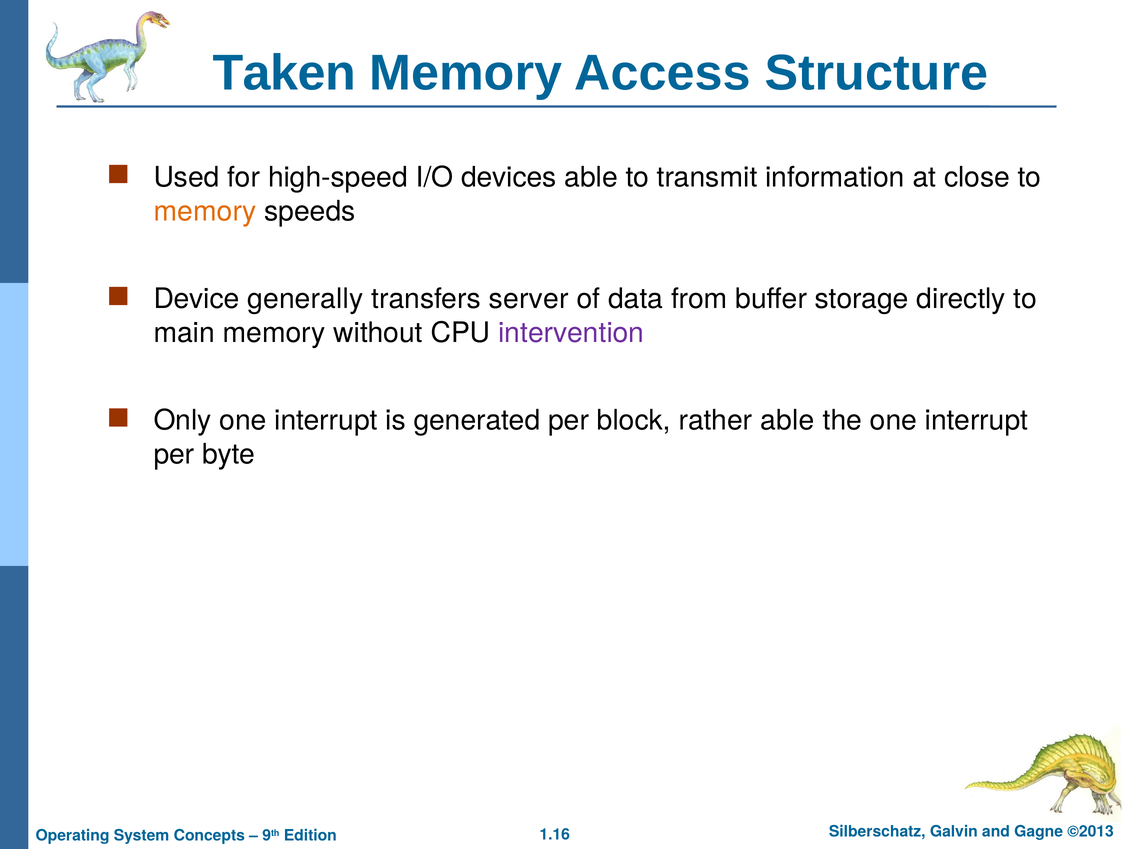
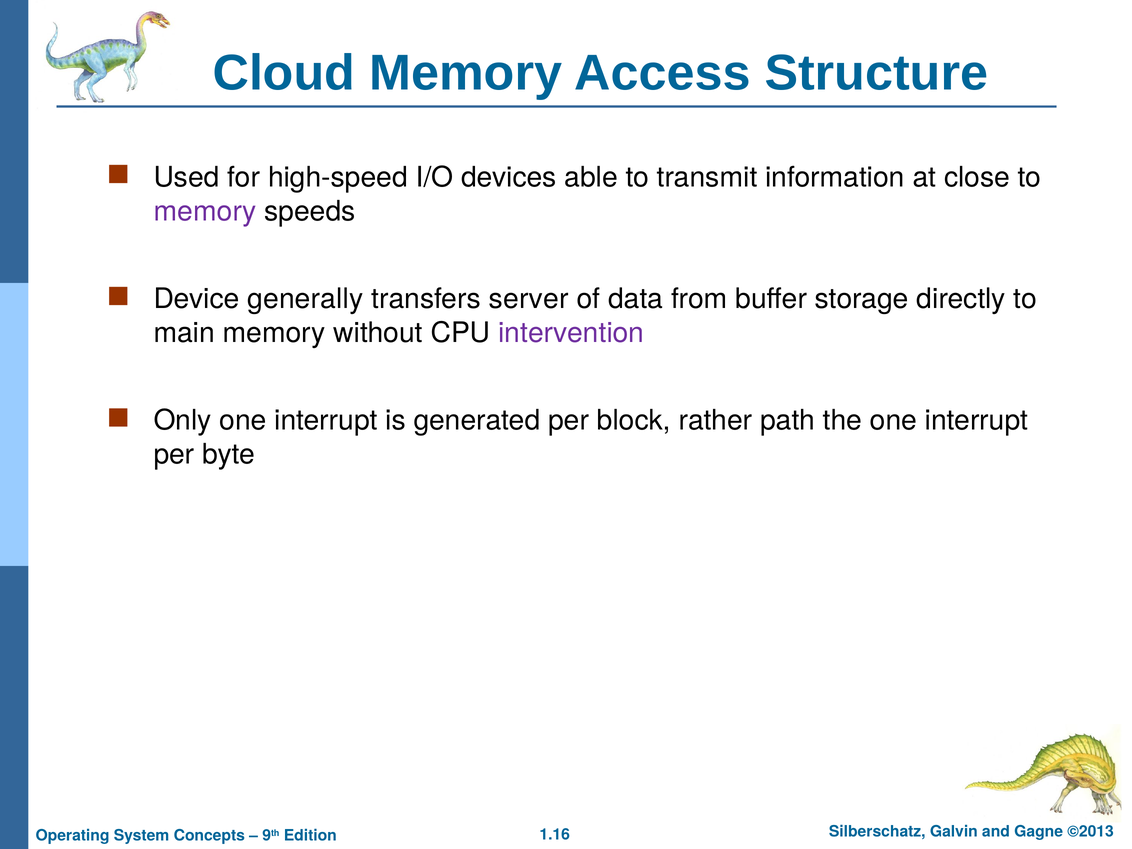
Taken: Taken -> Cloud
memory at (205, 211) colour: orange -> purple
rather able: able -> path
